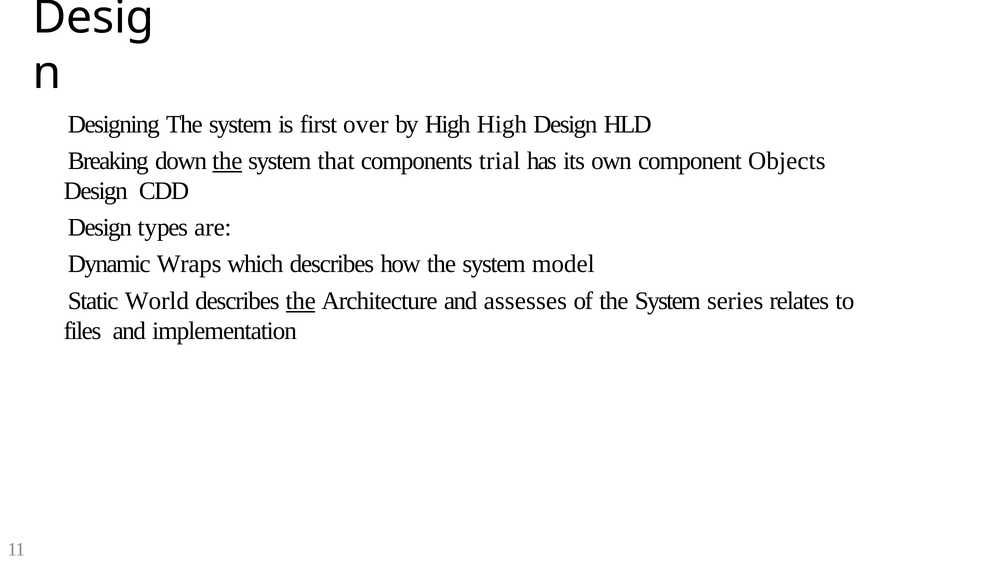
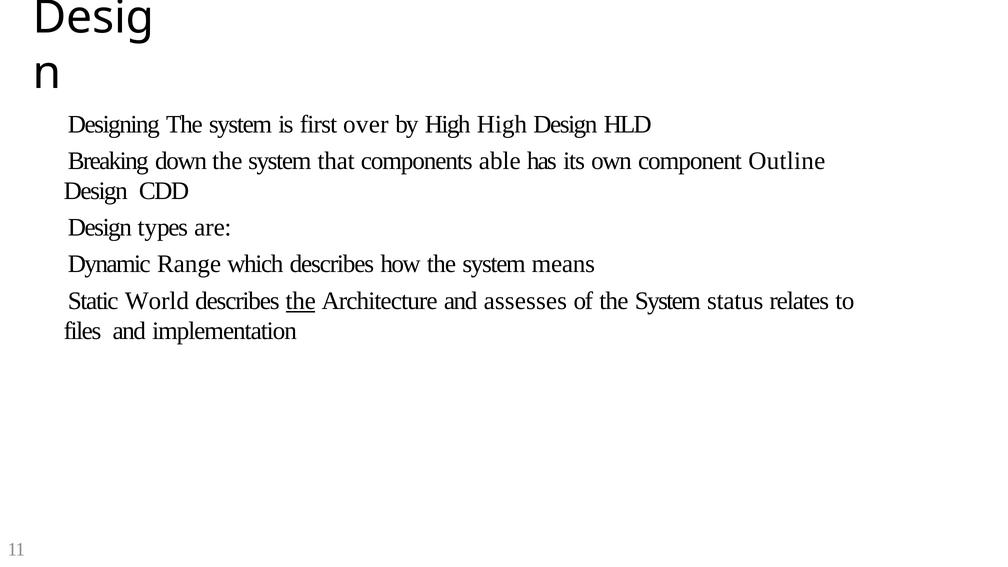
the at (227, 161) underline: present -> none
trial: trial -> able
Objects: Objects -> Outline
Wraps: Wraps -> Range
model: model -> means
series: series -> status
